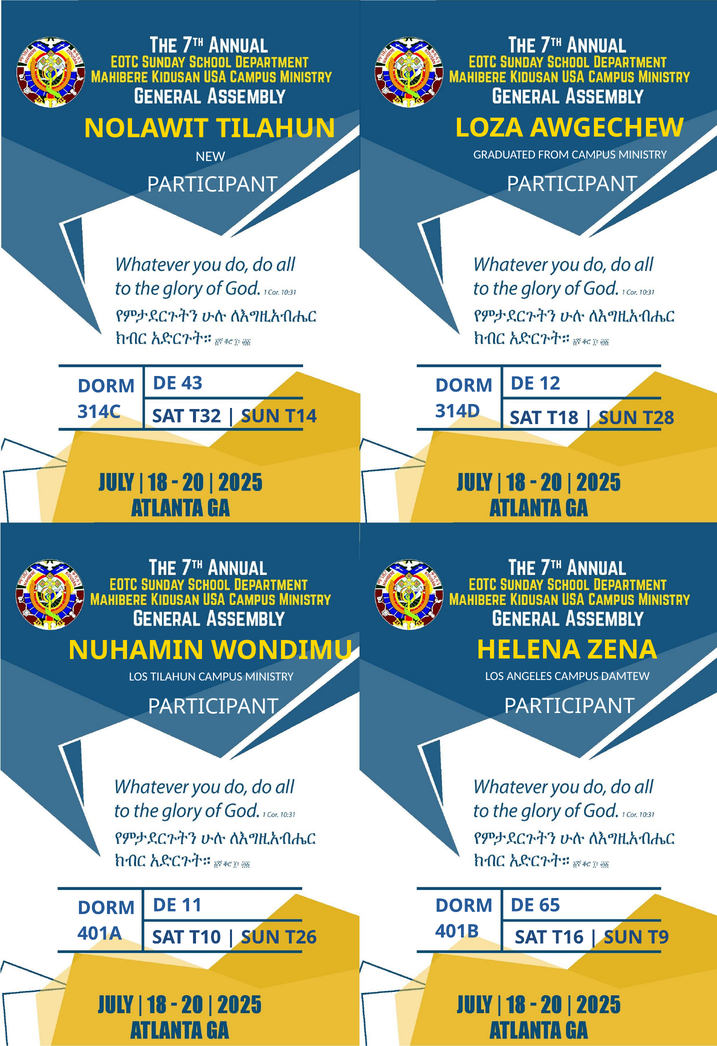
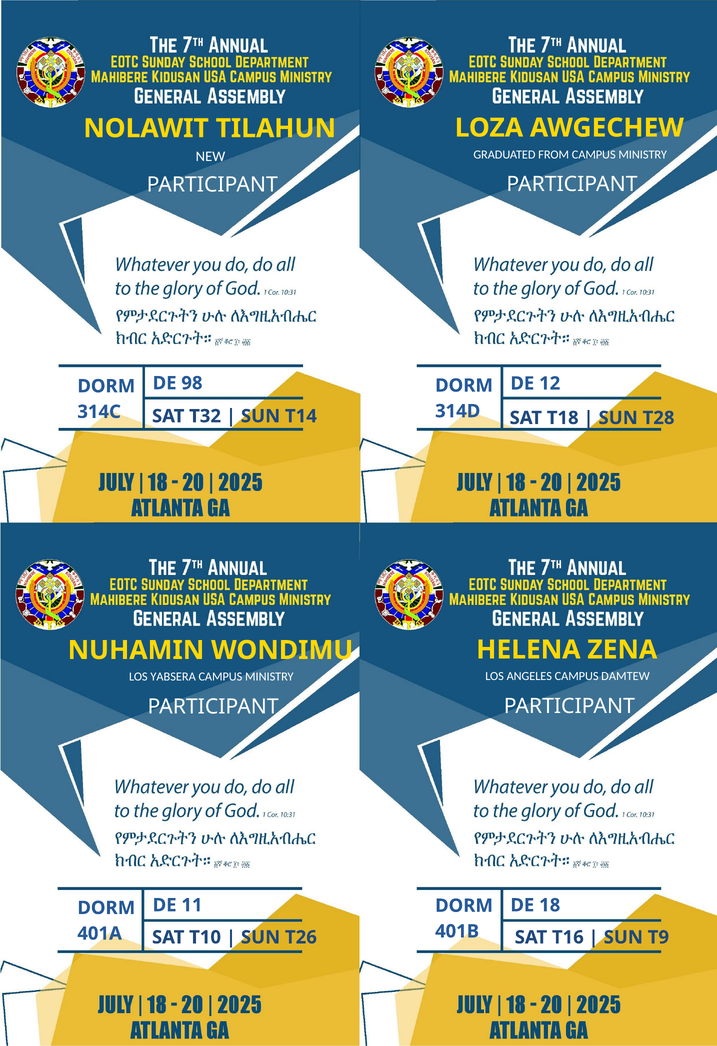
43: 43 -> 98
LOS TILAHUN: TILAHUN -> YABSERA
65: 65 -> 18
